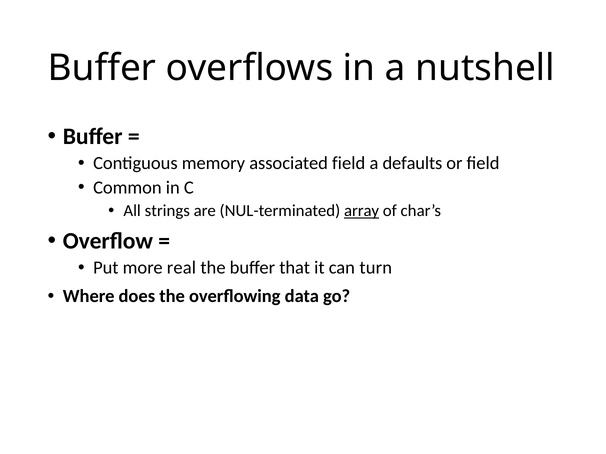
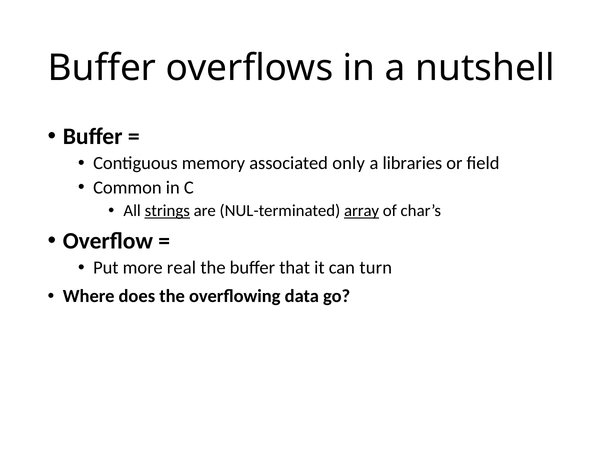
associated field: field -> only
defaults: defaults -> libraries
strings underline: none -> present
